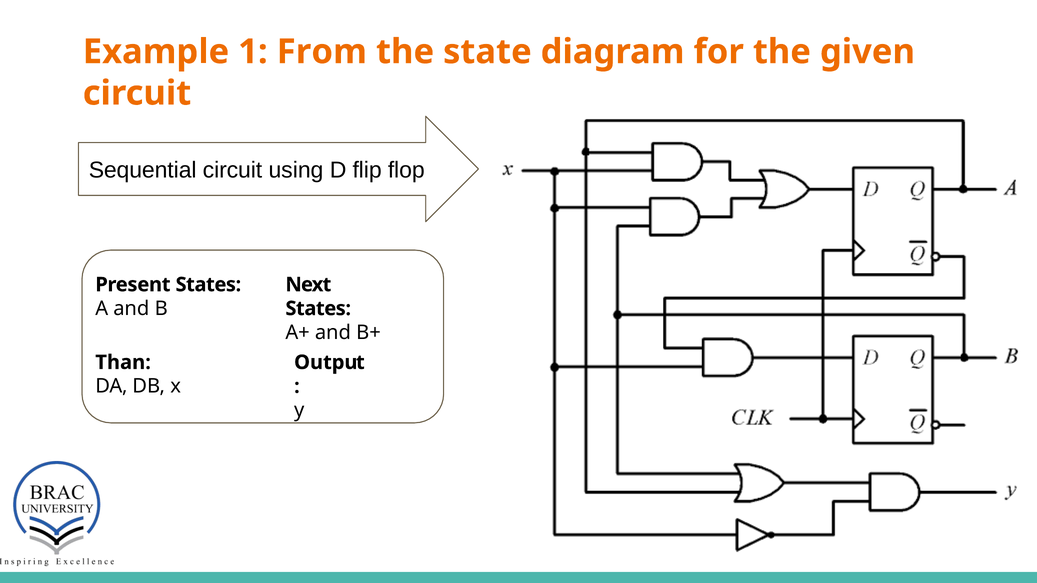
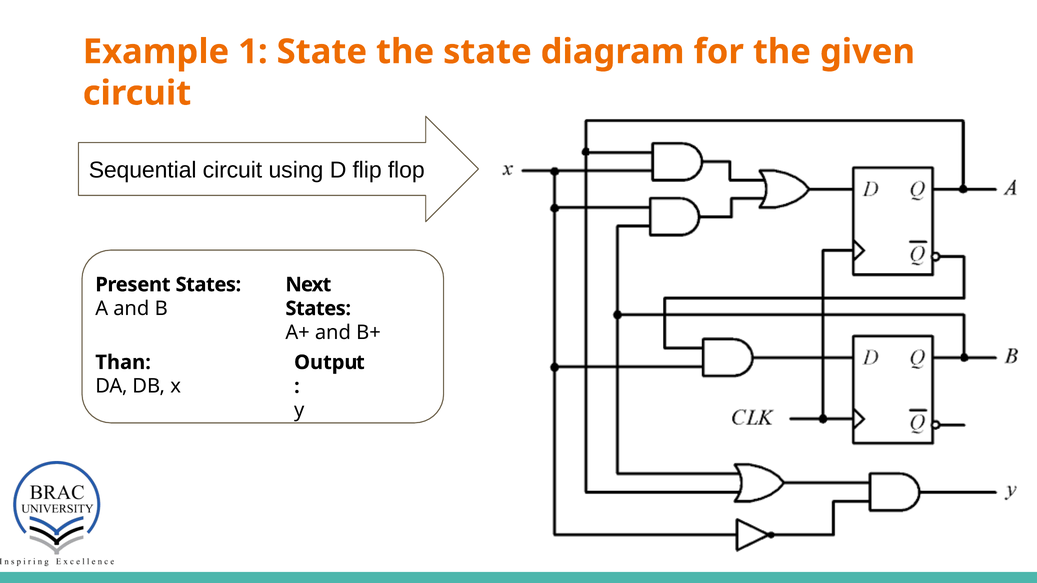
1 From: From -> State
